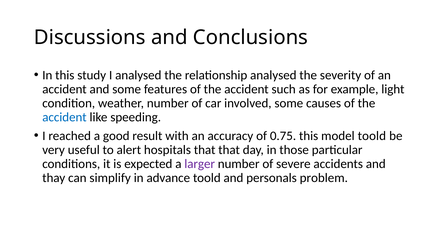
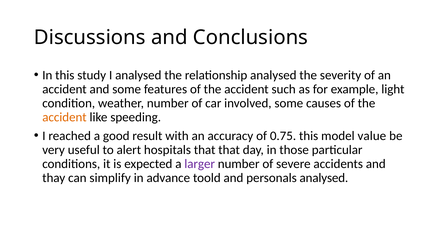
accident at (64, 117) colour: blue -> orange
model toold: toold -> value
personals problem: problem -> analysed
